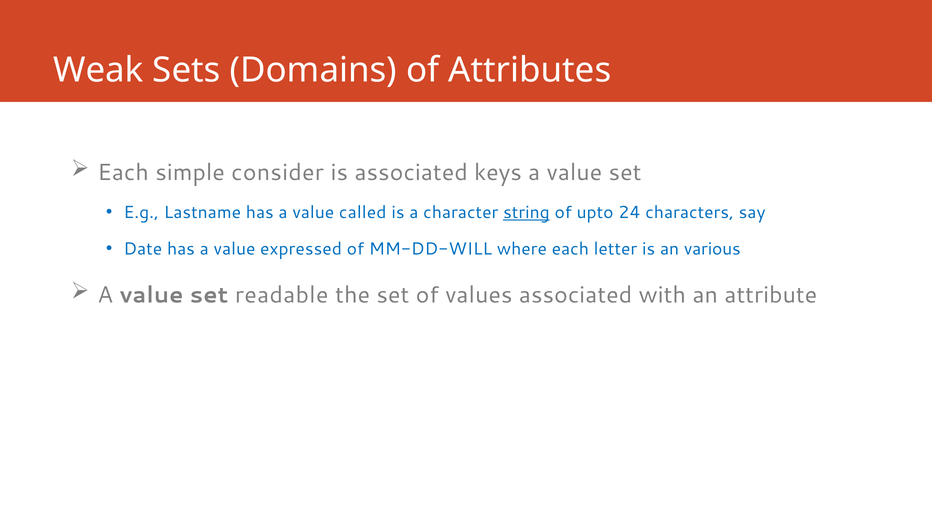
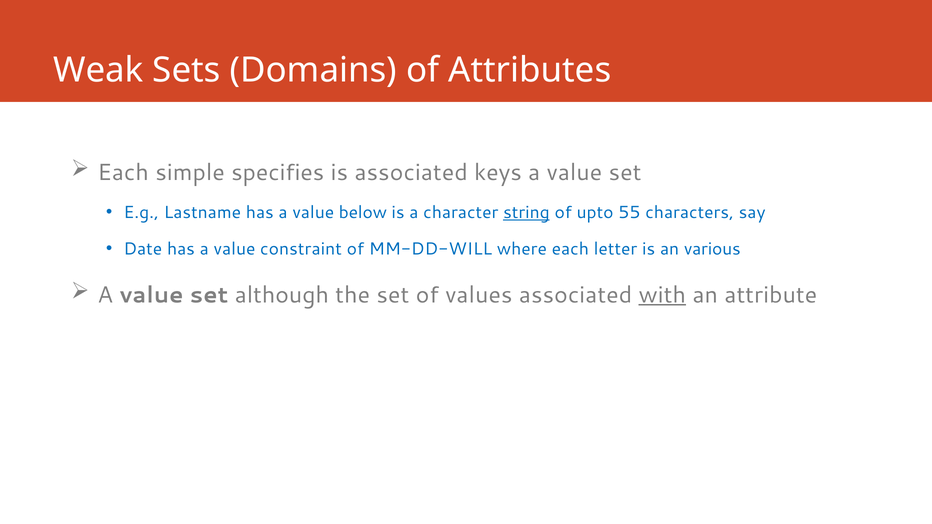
consider: consider -> specifies
called: called -> below
24: 24 -> 55
expressed: expressed -> constraint
readable: readable -> although
with underline: none -> present
